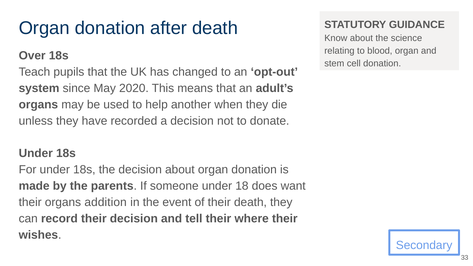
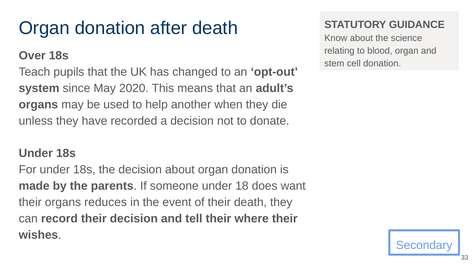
addition: addition -> reduces
